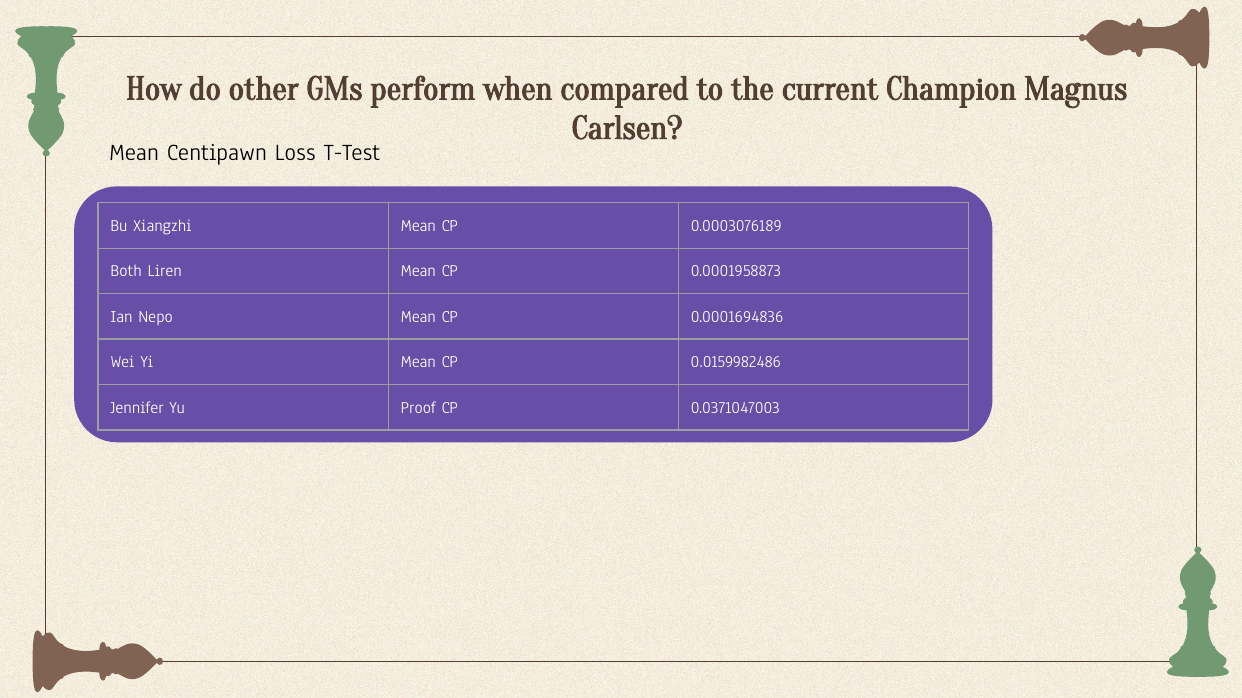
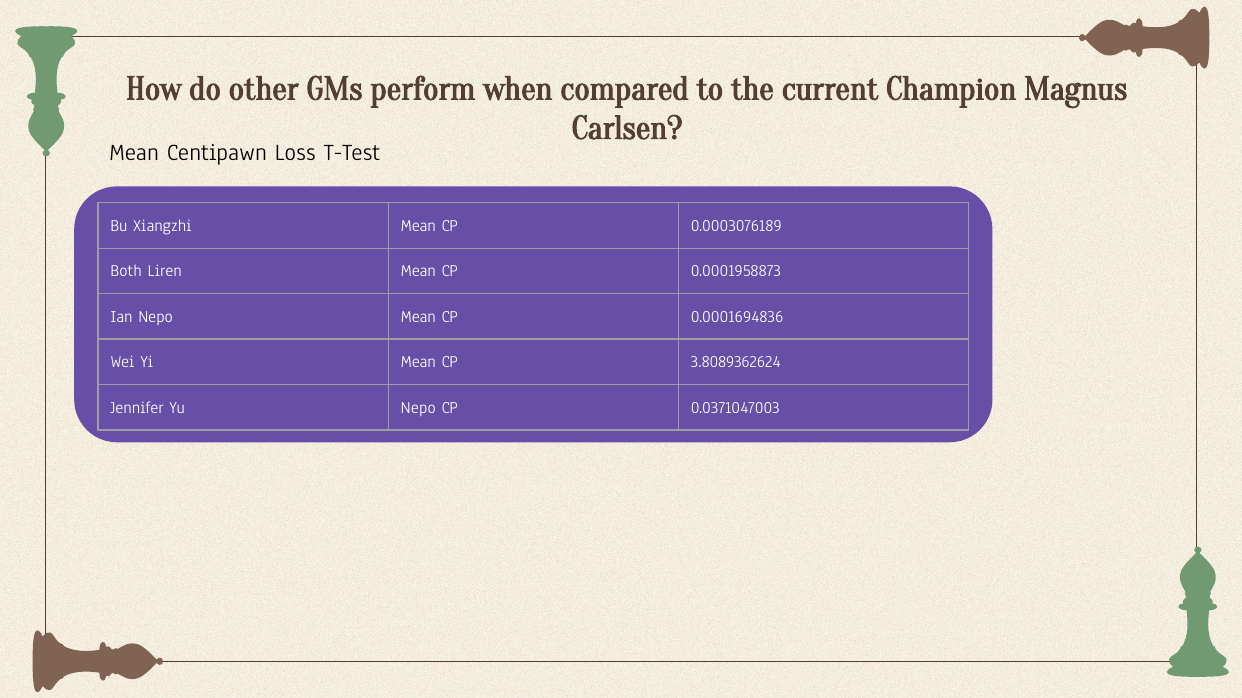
0.0159982486: 0.0159982486 -> 3.8089362624
Proof at (418, 408): Proof -> Nepo
